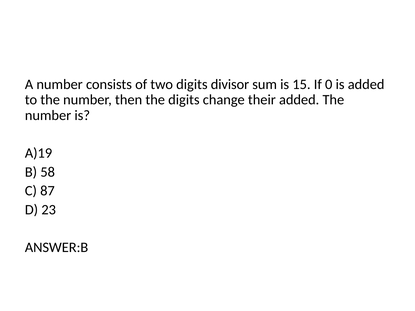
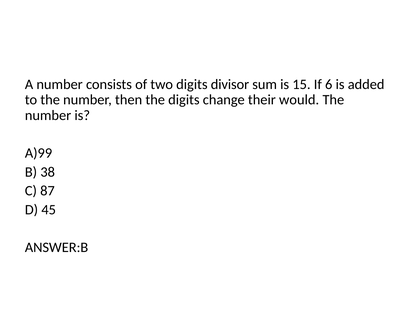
0: 0 -> 6
their added: added -> would
A)19: A)19 -> A)99
58: 58 -> 38
23: 23 -> 45
